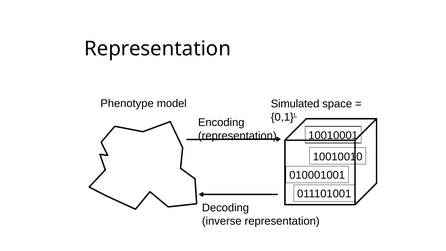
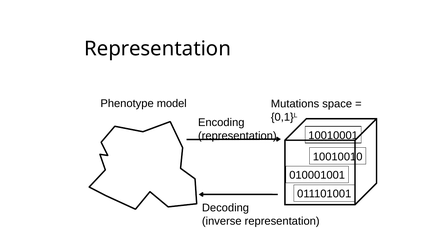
Simulated: Simulated -> Mutations
